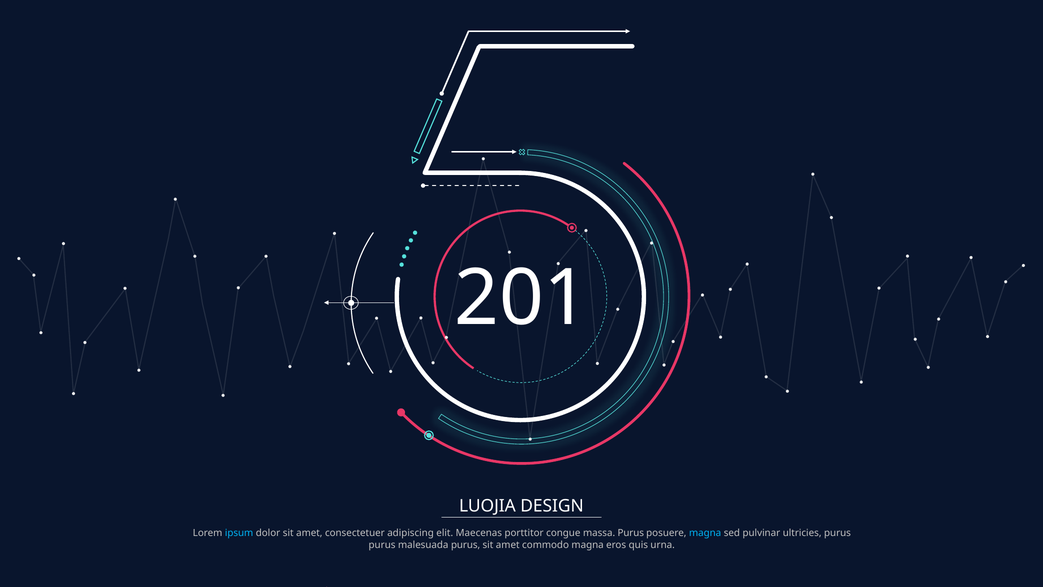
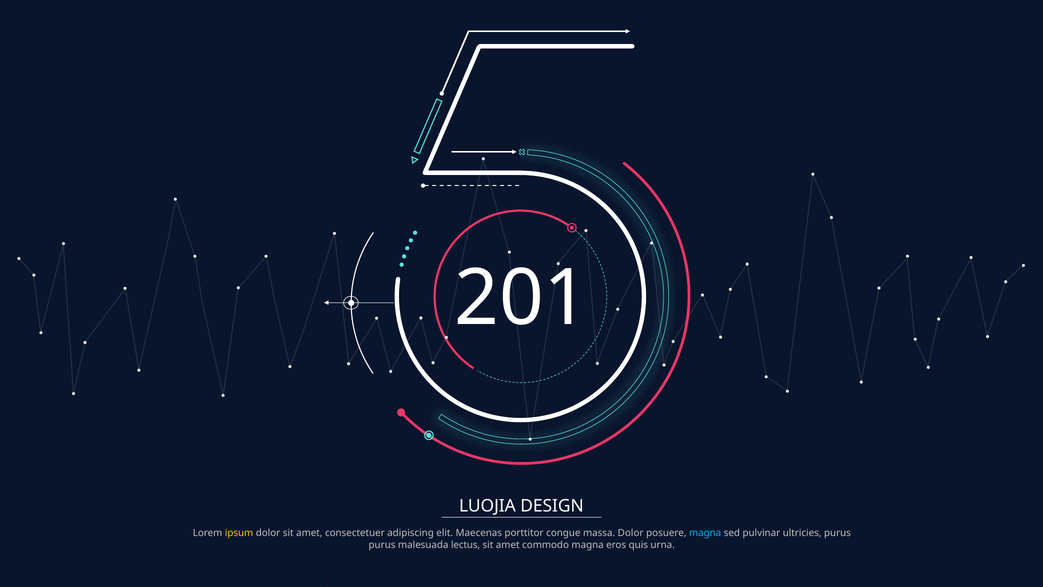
ipsum colour: light blue -> yellow
massa Purus: Purus -> Dolor
malesuada purus: purus -> lectus
